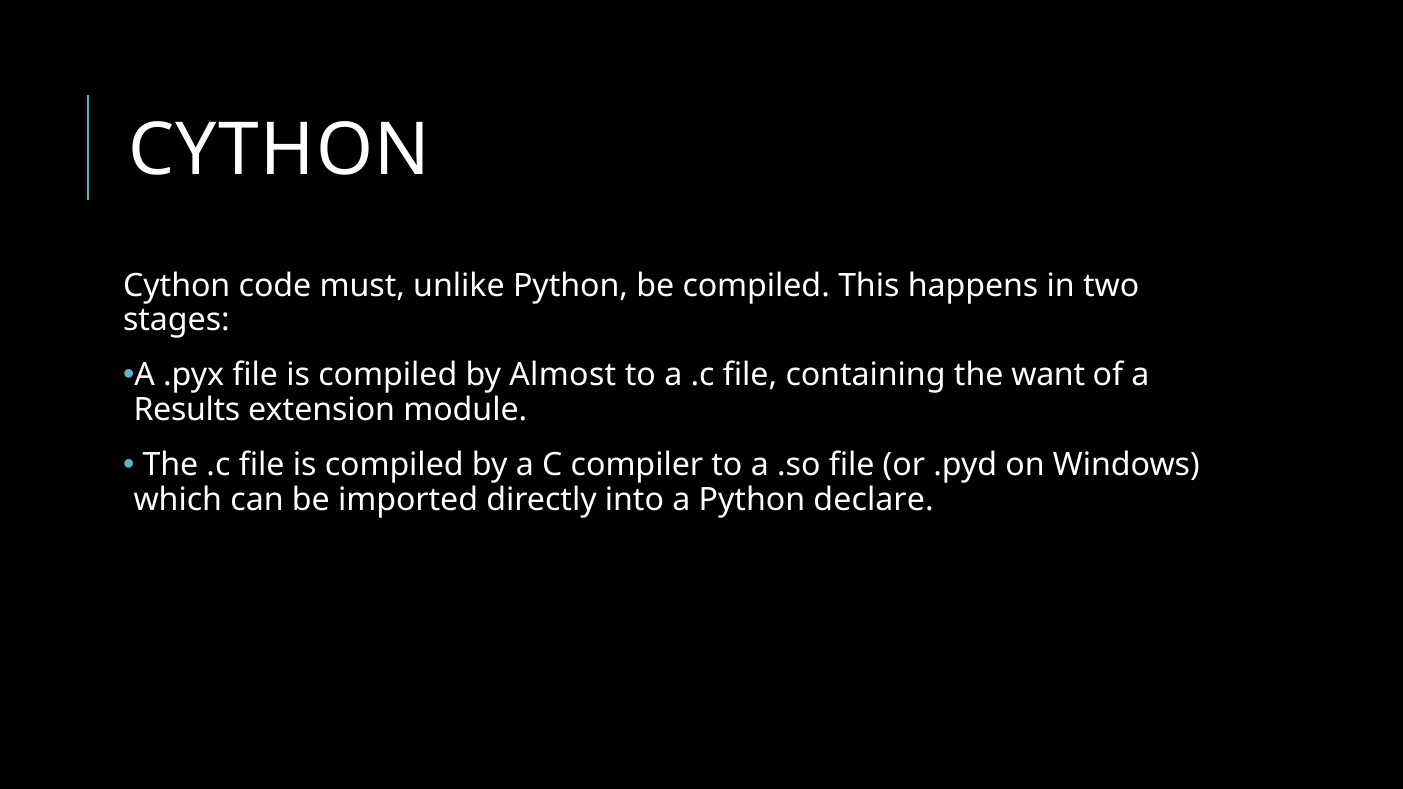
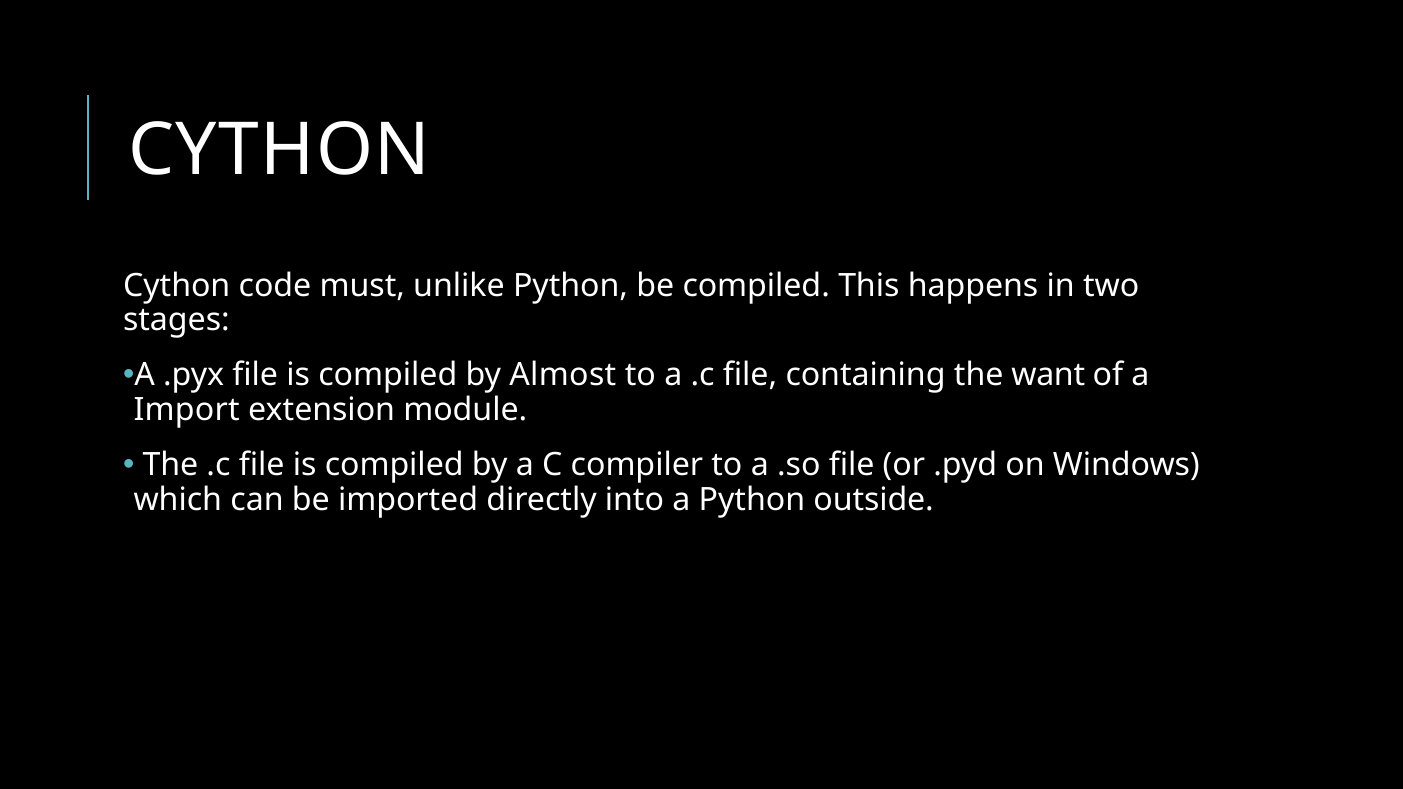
Results: Results -> Import
declare: declare -> outside
